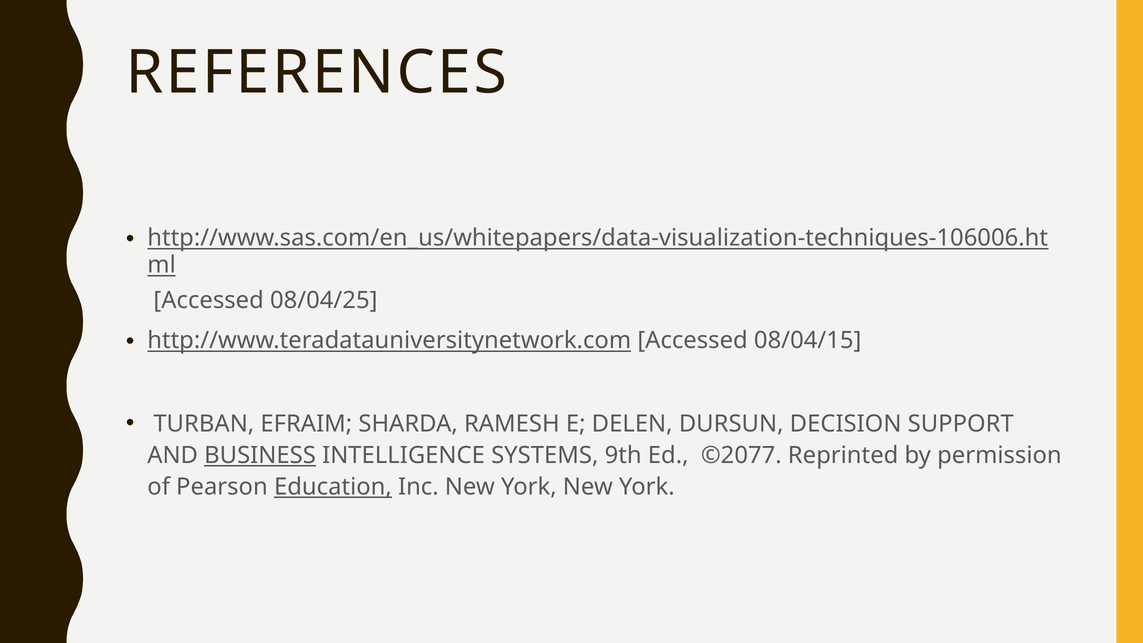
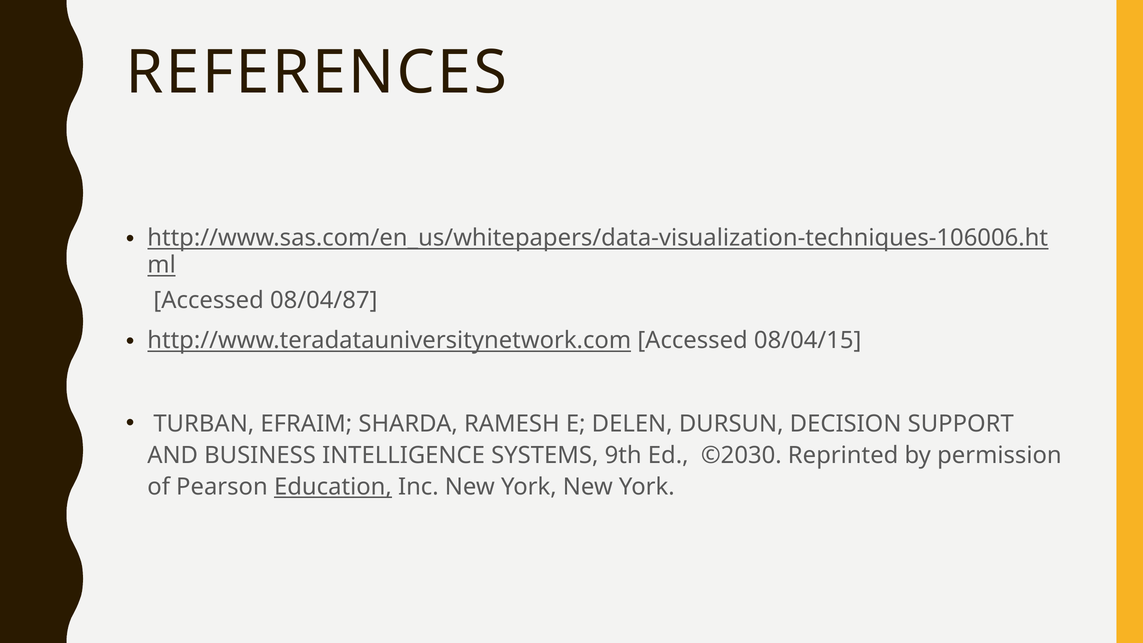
08/04/25: 08/04/25 -> 08/04/87
BUSINESS underline: present -> none
©2077: ©2077 -> ©2030
